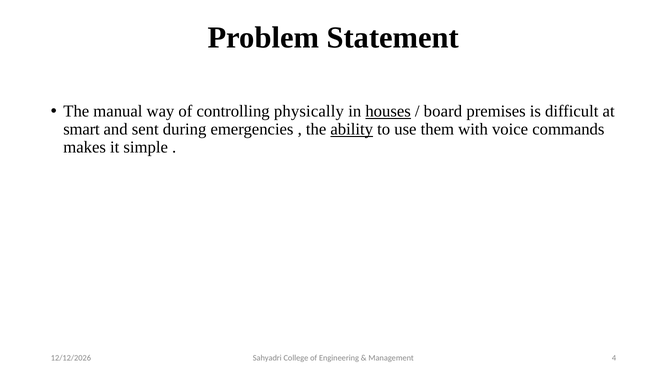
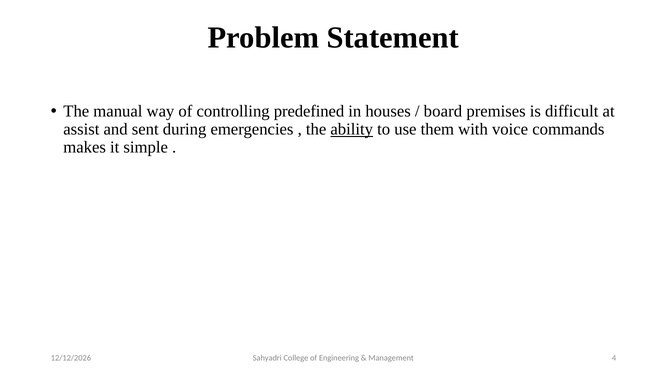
physically: physically -> predefined
houses underline: present -> none
smart: smart -> assist
